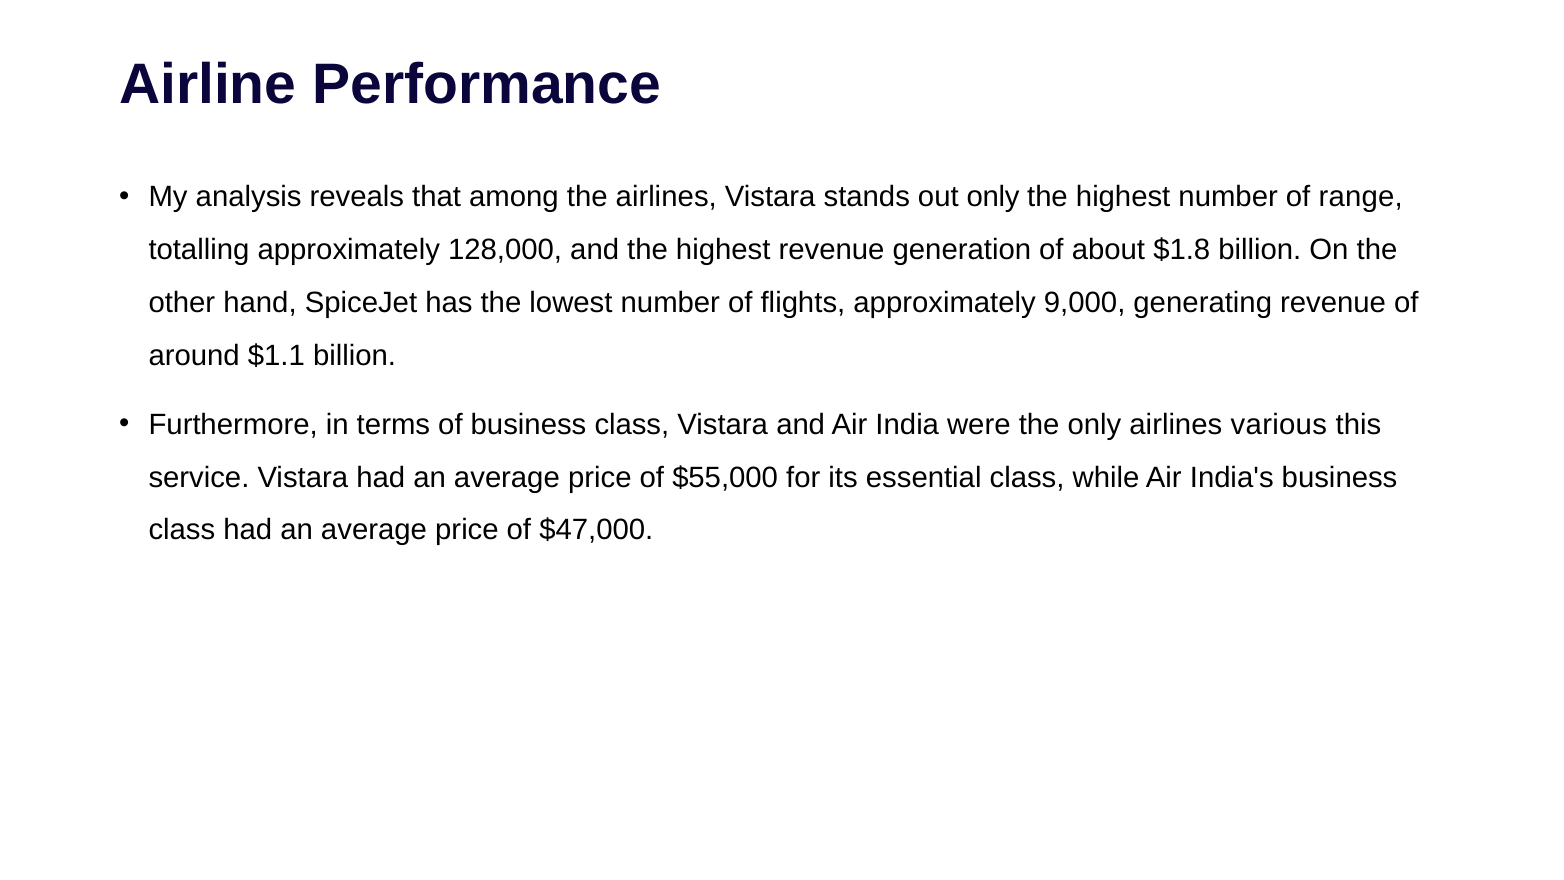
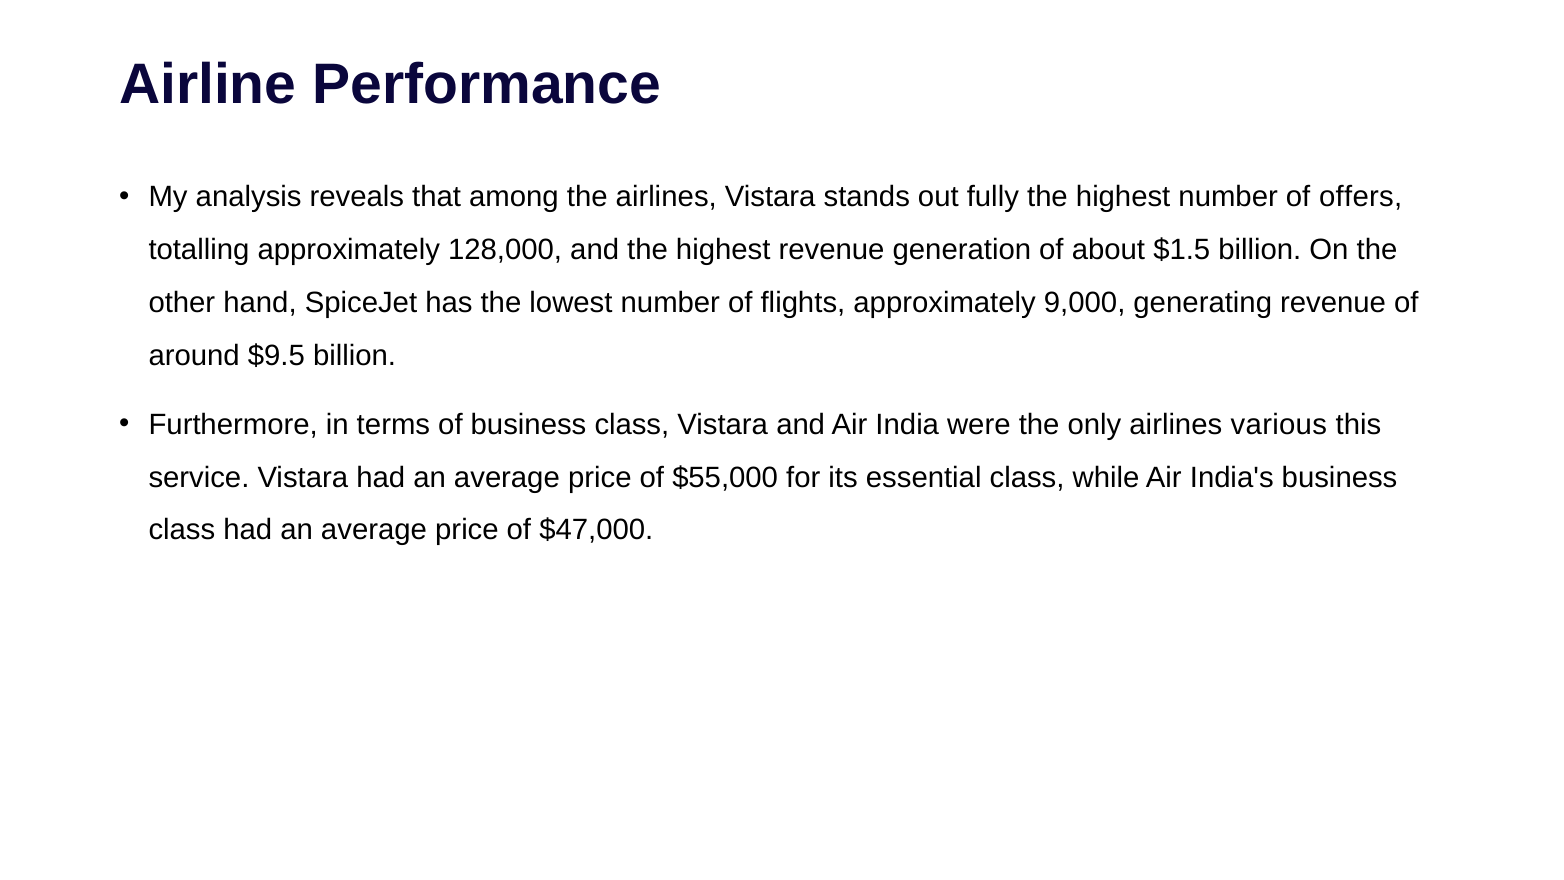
out only: only -> fully
range: range -> offers
$1.8: $1.8 -> $1.5
$1.1: $1.1 -> $9.5
